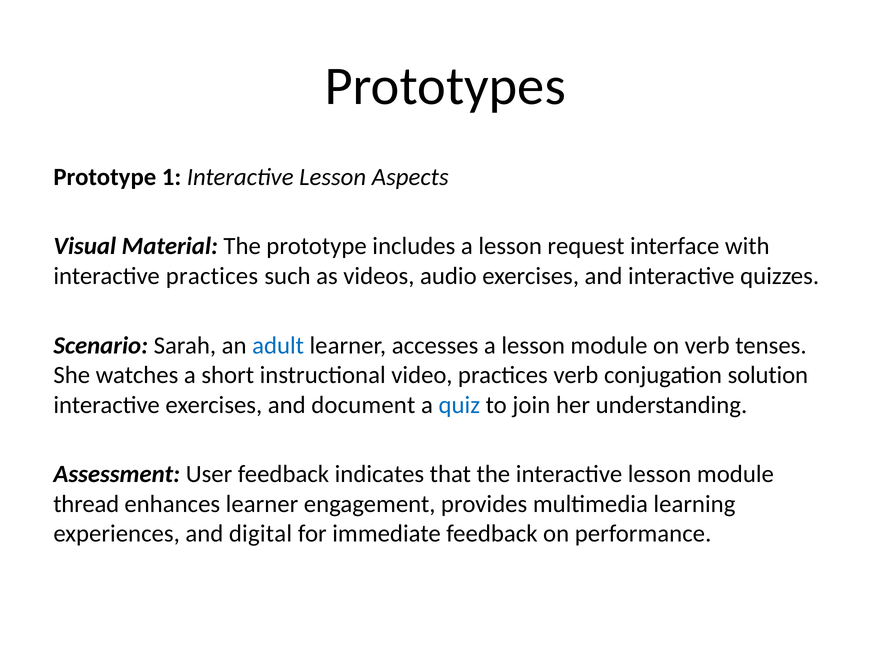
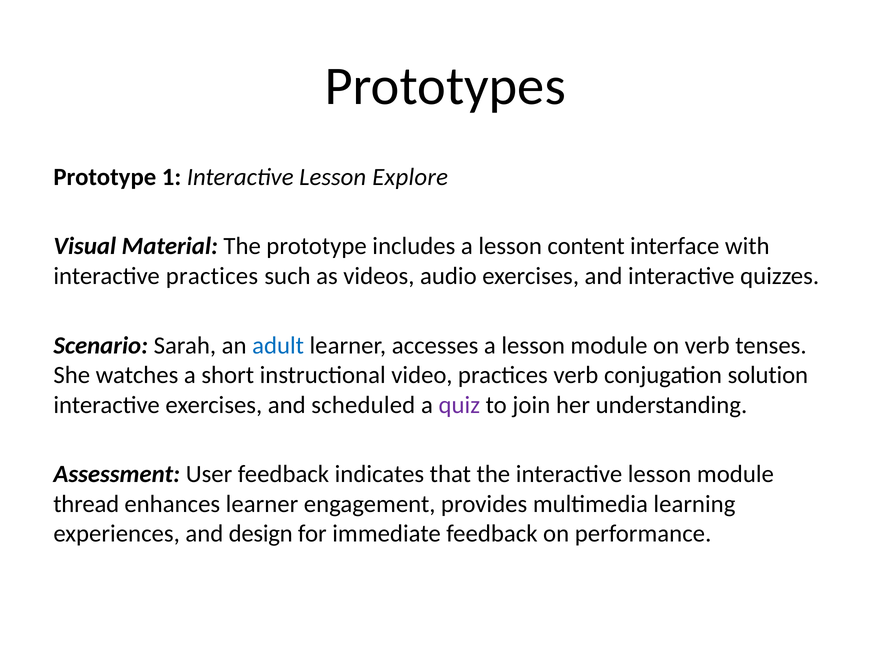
Aspects: Aspects -> Explore
request: request -> content
document: document -> scheduled
quiz colour: blue -> purple
digital: digital -> design
